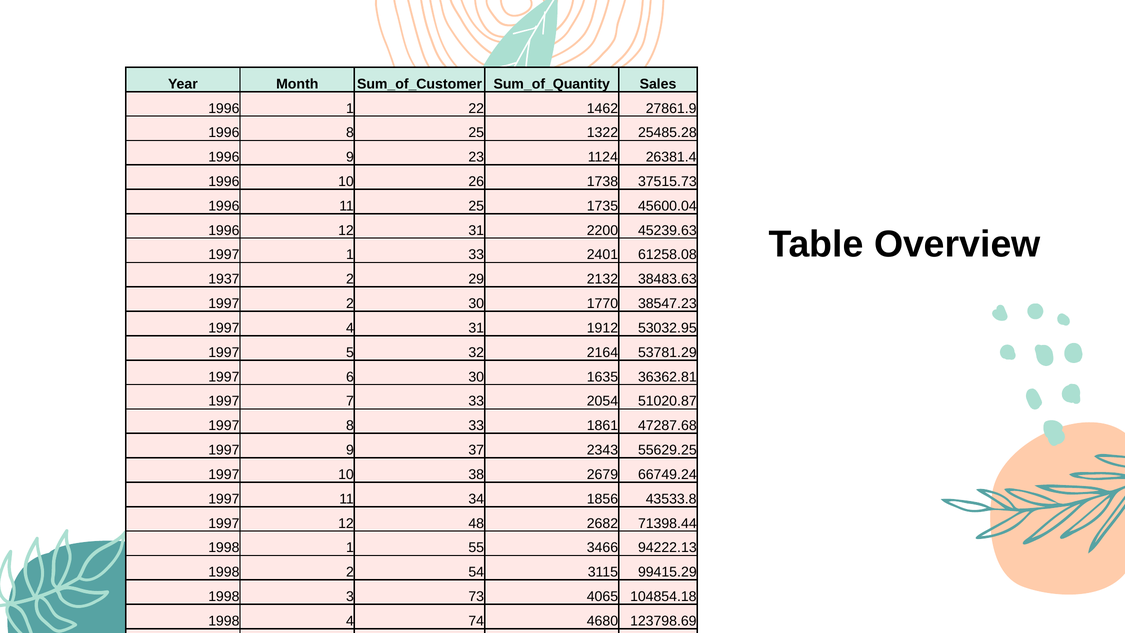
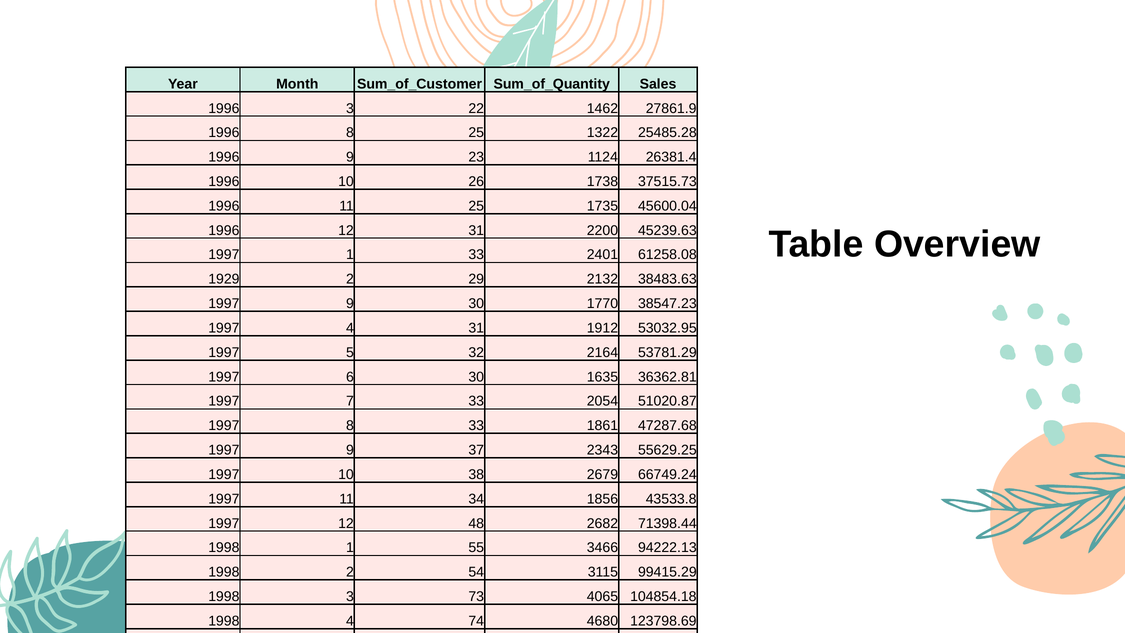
1996 1: 1 -> 3
1937: 1937 -> 1929
2 at (350, 304): 2 -> 9
